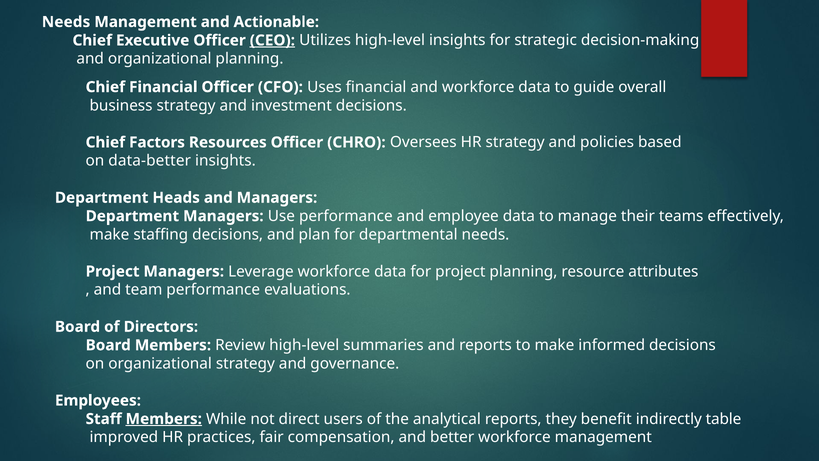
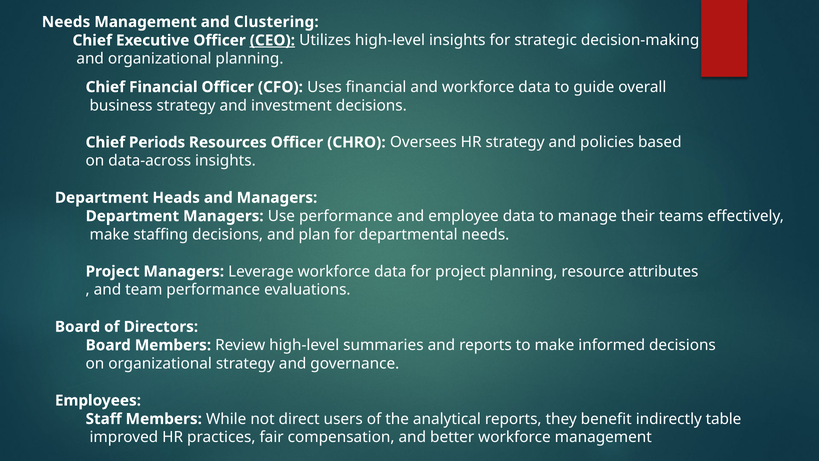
Actionable: Actionable -> Clustering
Factors: Factors -> Periods
data-better: data-better -> data-across
Members at (164, 419) underline: present -> none
